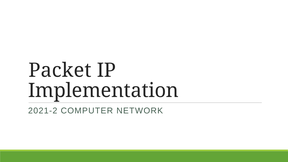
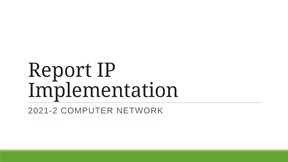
Packet: Packet -> Report
